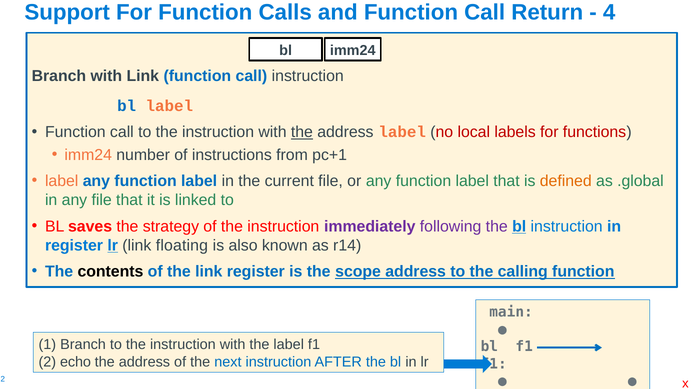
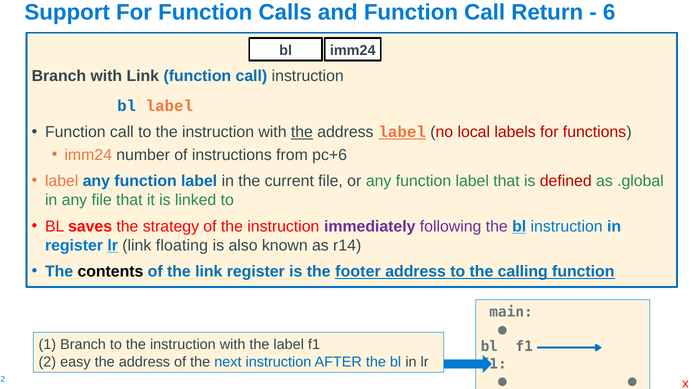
4: 4 -> 6
label at (402, 132) underline: none -> present
pc+1: pc+1 -> pc+6
deﬁned colour: orange -> red
scope: scope -> footer
echo: echo -> easy
